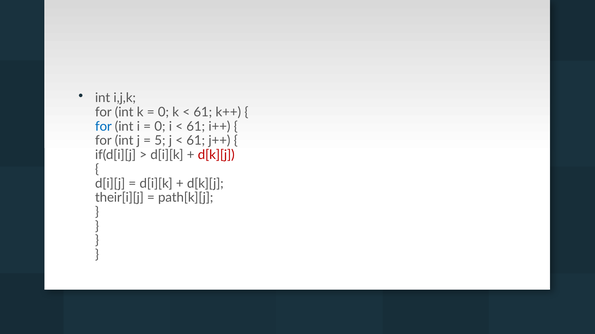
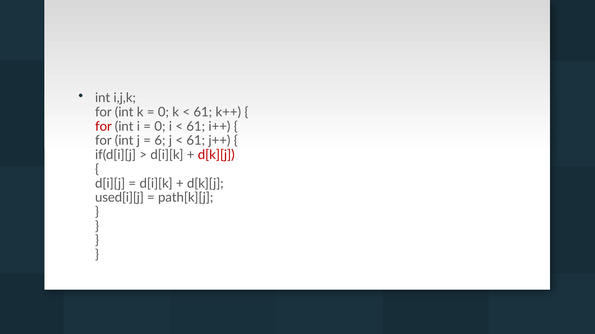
for at (103, 127) colour: blue -> red
5: 5 -> 6
their[i][j: their[i][j -> used[i][j
